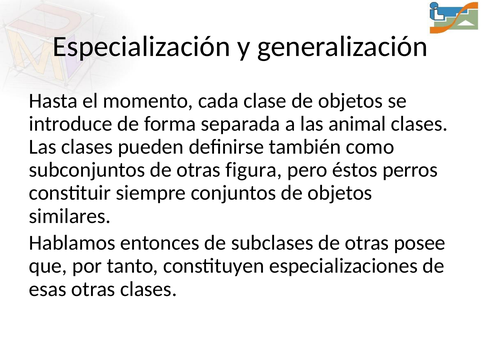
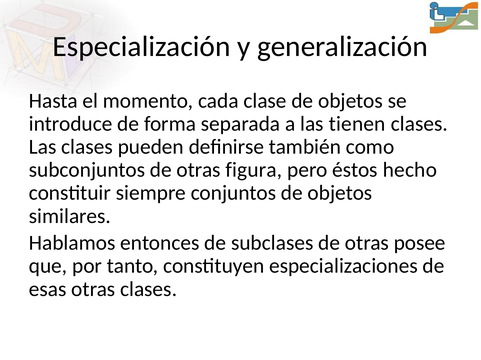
animal: animal -> tienen
perros: perros -> hecho
